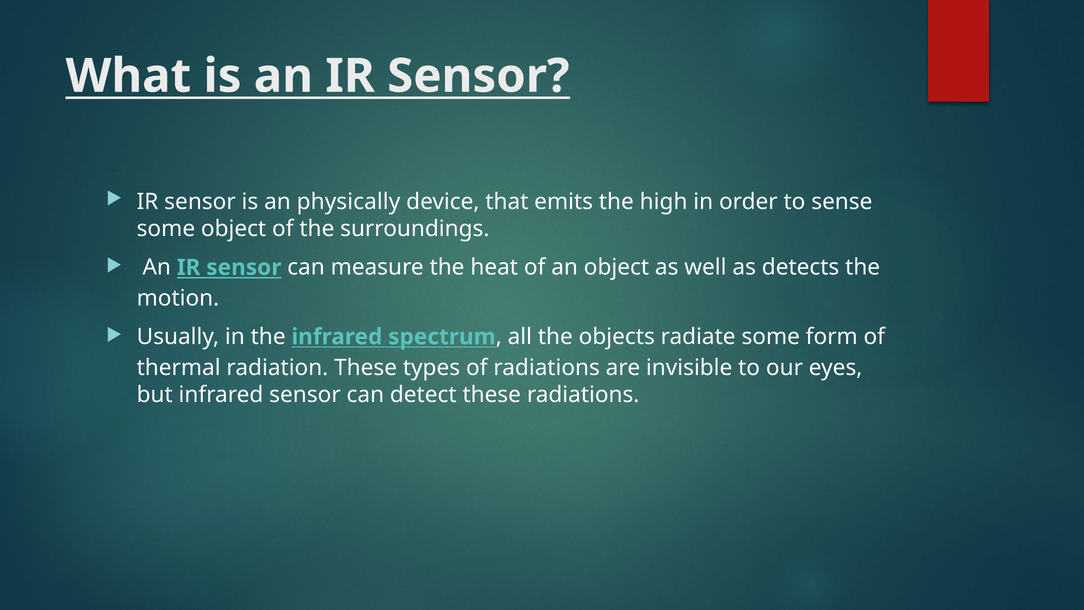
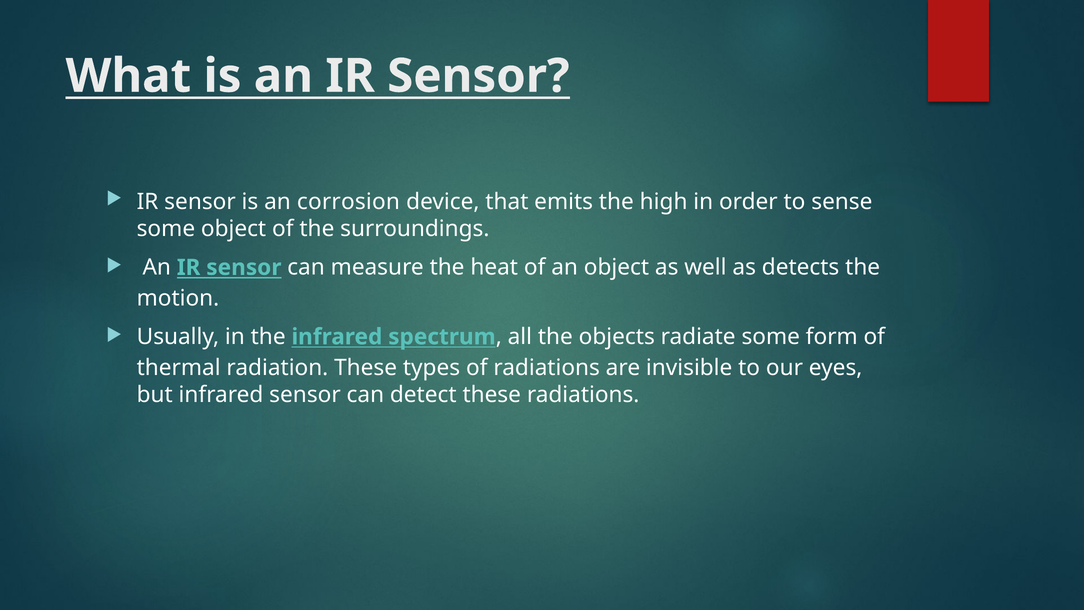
physically: physically -> corrosion
